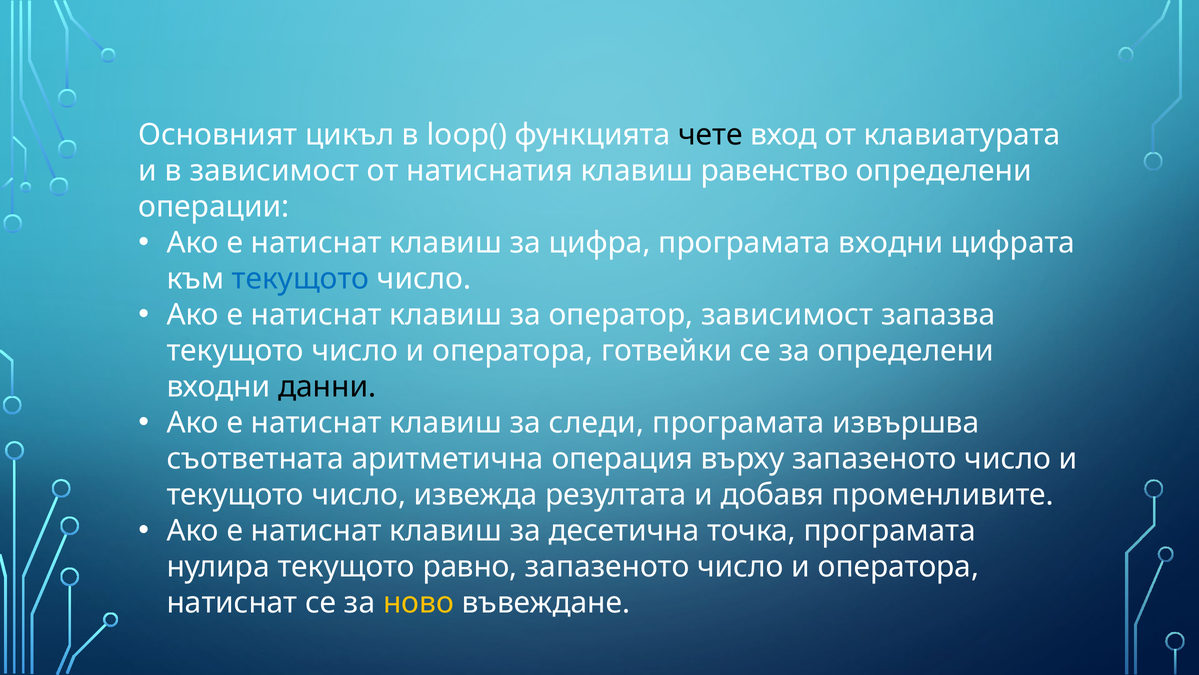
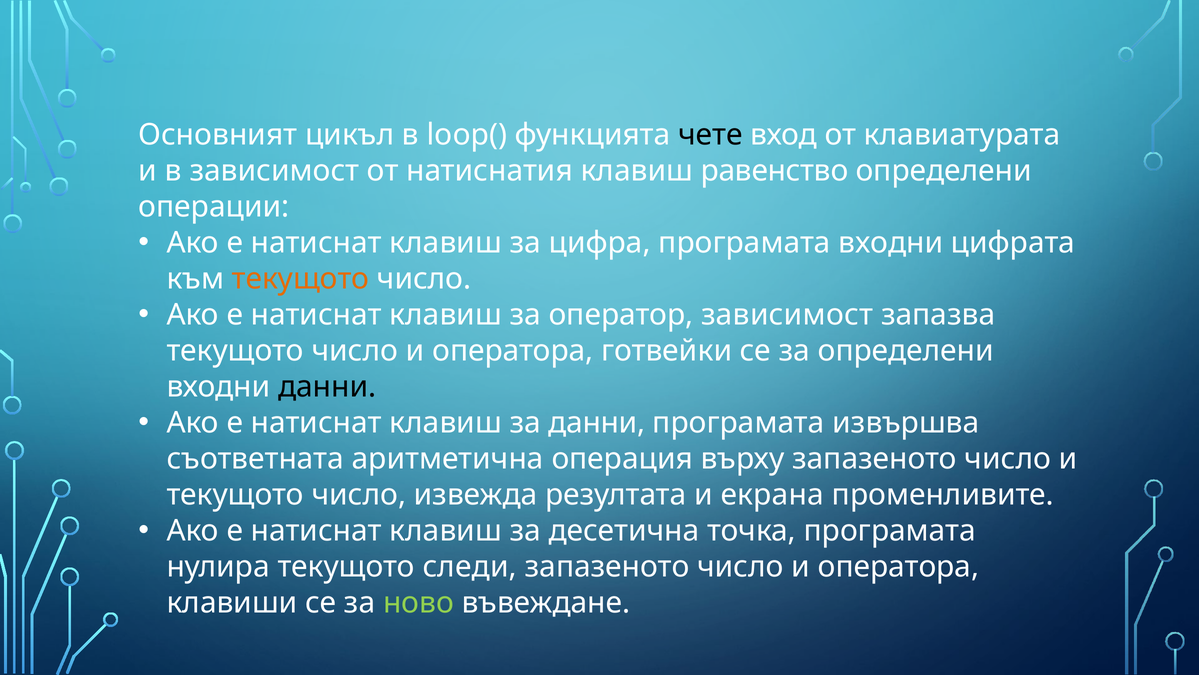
текущото at (301, 279) colour: blue -> orange
за следи: следи -> данни
добавя: добавя -> екрана
равно: равно -> следи
натиснат at (232, 602): натиснат -> клавиши
ново colour: yellow -> light green
